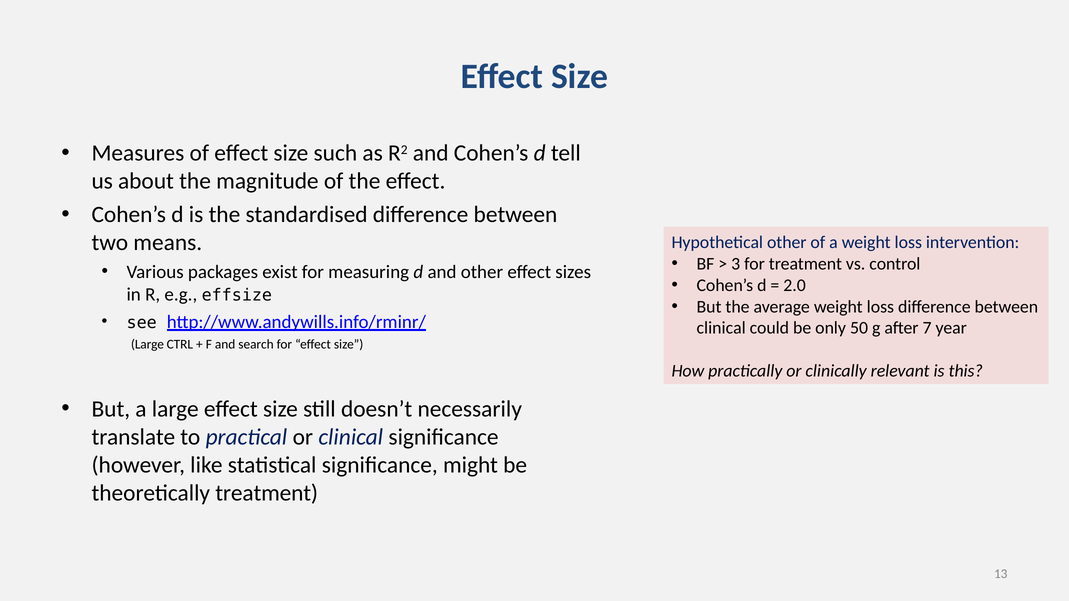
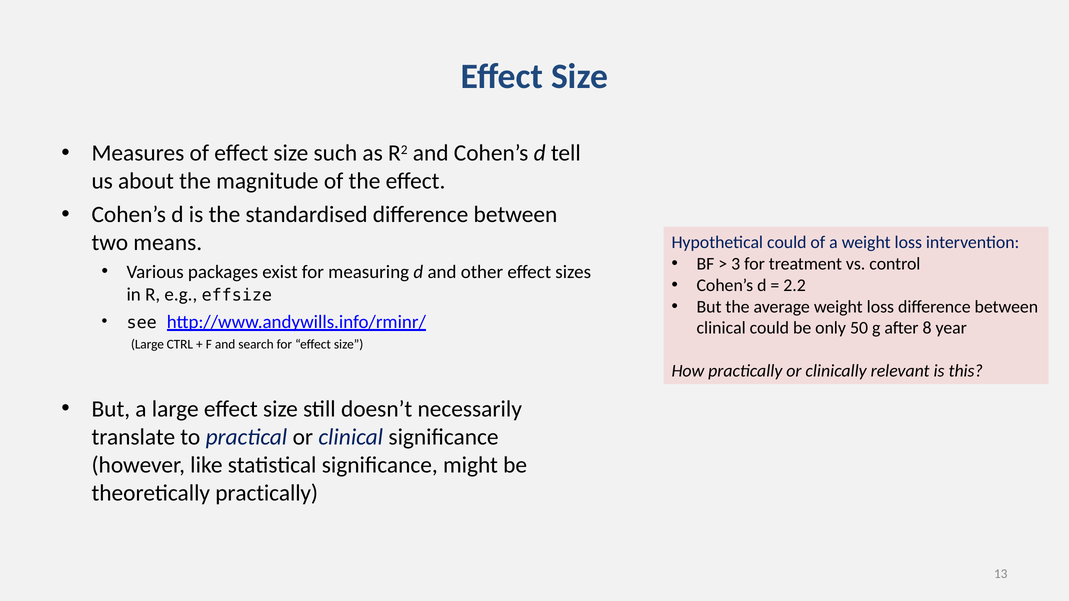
Hypothetical other: other -> could
2.0: 2.0 -> 2.2
7: 7 -> 8
theoretically treatment: treatment -> practically
